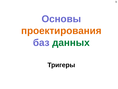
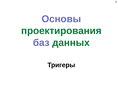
проектирования colour: orange -> green
